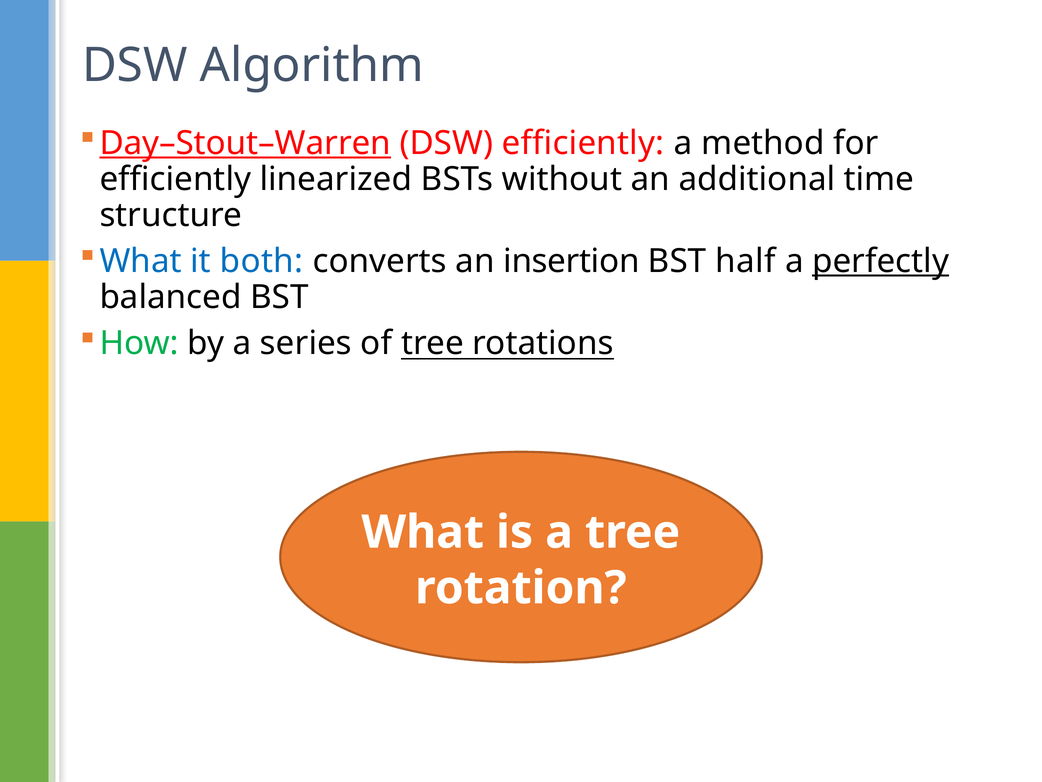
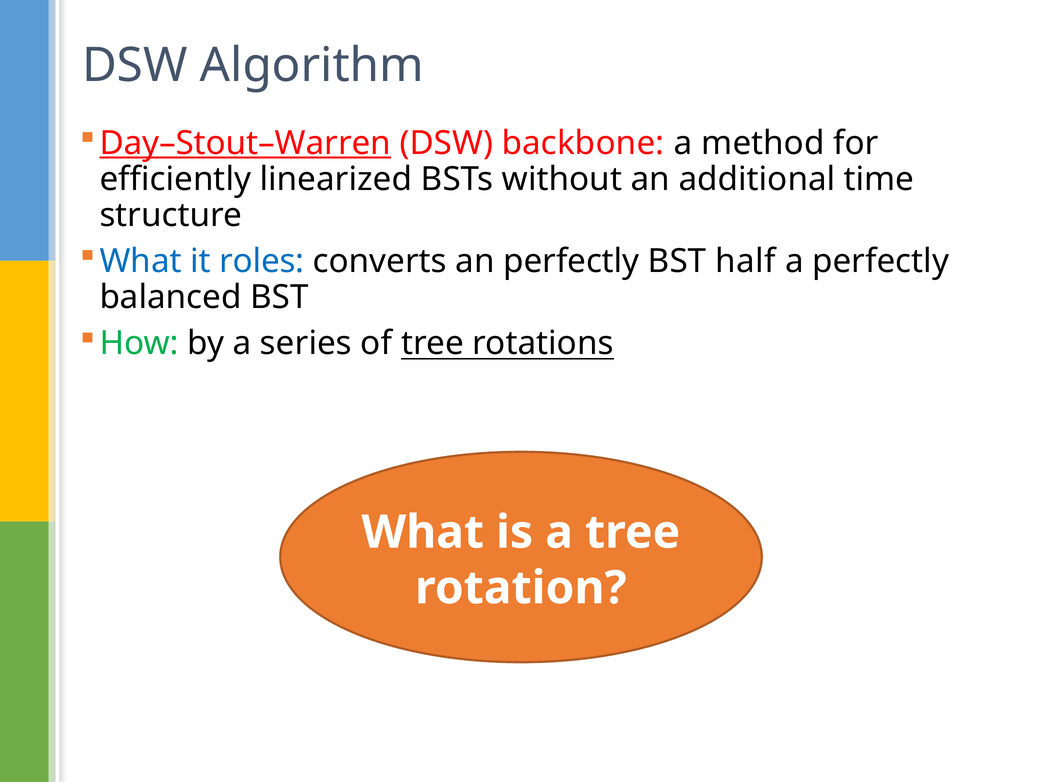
DSW efficiently: efficiently -> backbone
both: both -> roles
an insertion: insertion -> perfectly
perfectly at (881, 261) underline: present -> none
